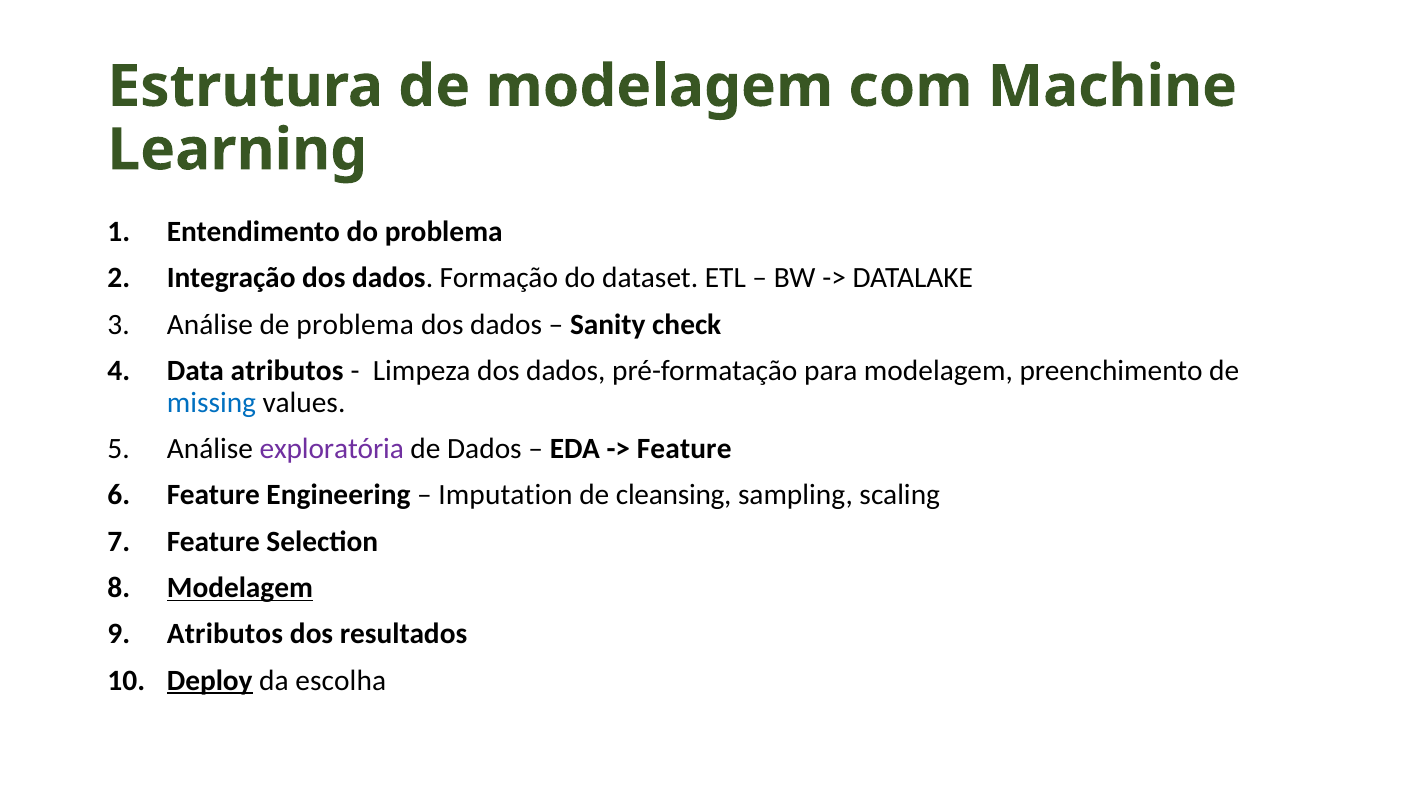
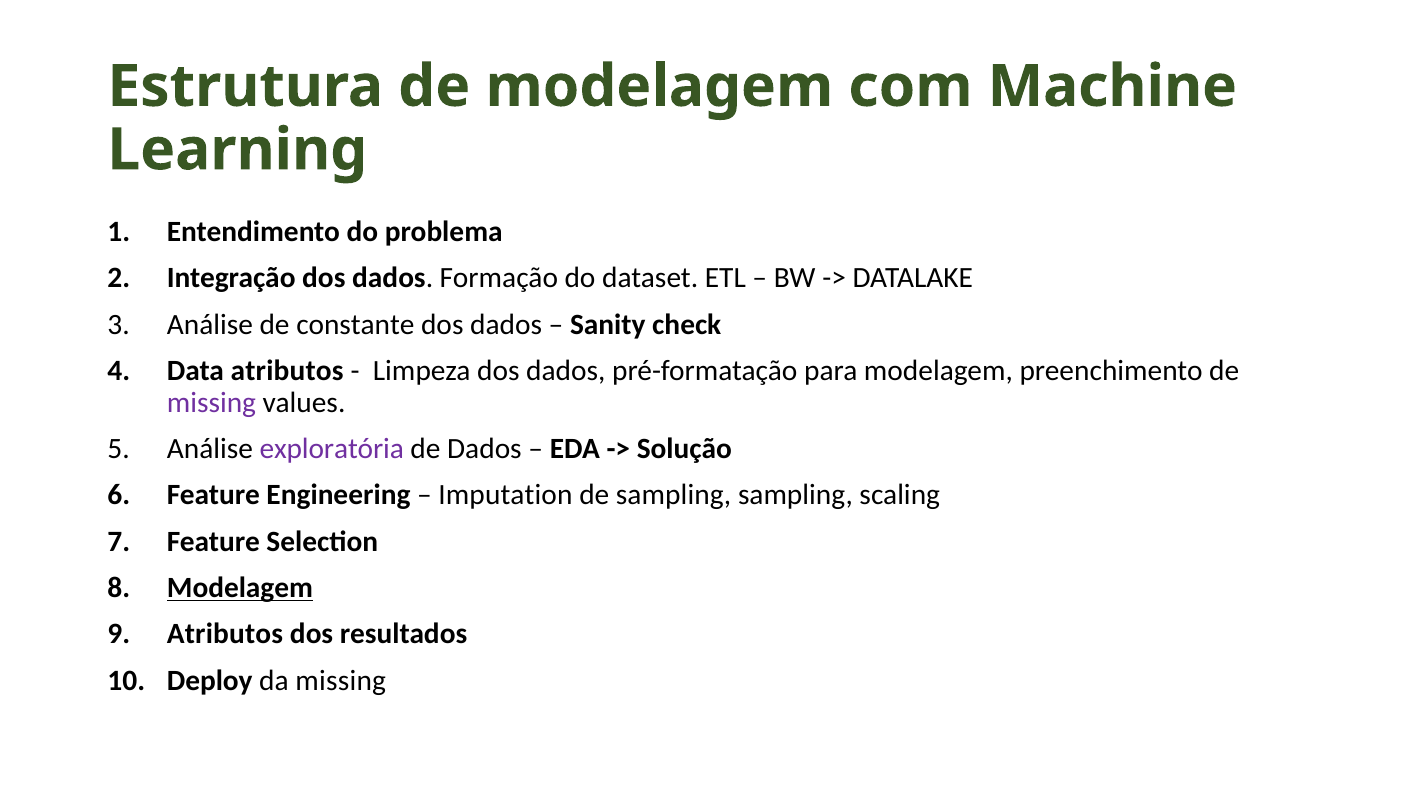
de problema: problema -> constante
missing at (211, 403) colour: blue -> purple
Feature at (684, 449): Feature -> Solução
de cleansing: cleansing -> sampling
Deploy underline: present -> none
da escolha: escolha -> missing
